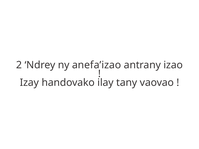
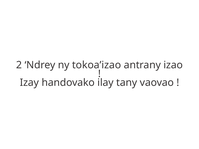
anefa’izao: anefa’izao -> tokoa’izao
